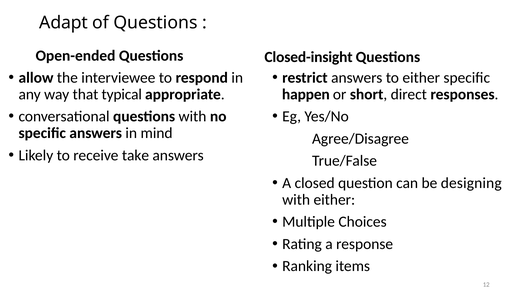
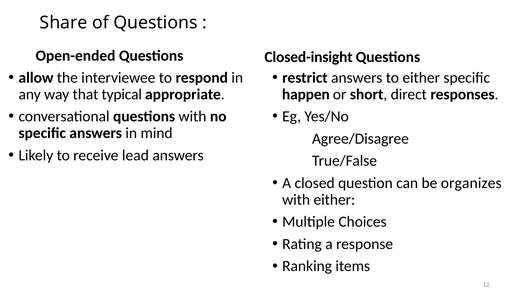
Adapt: Adapt -> Share
take: take -> lead
designing: designing -> organizes
